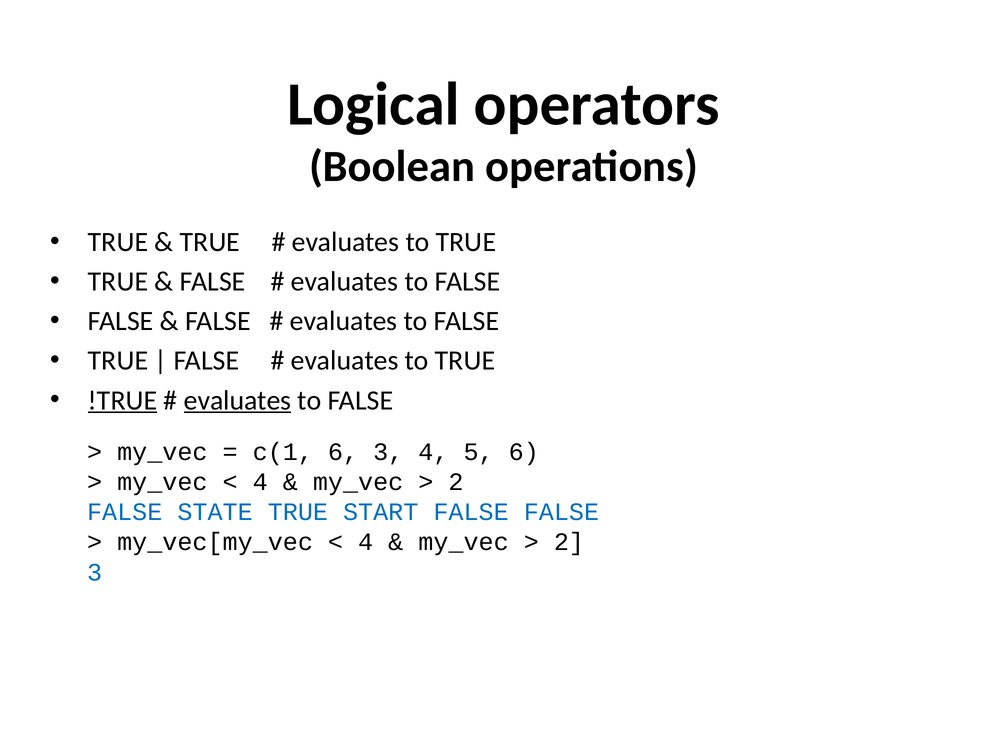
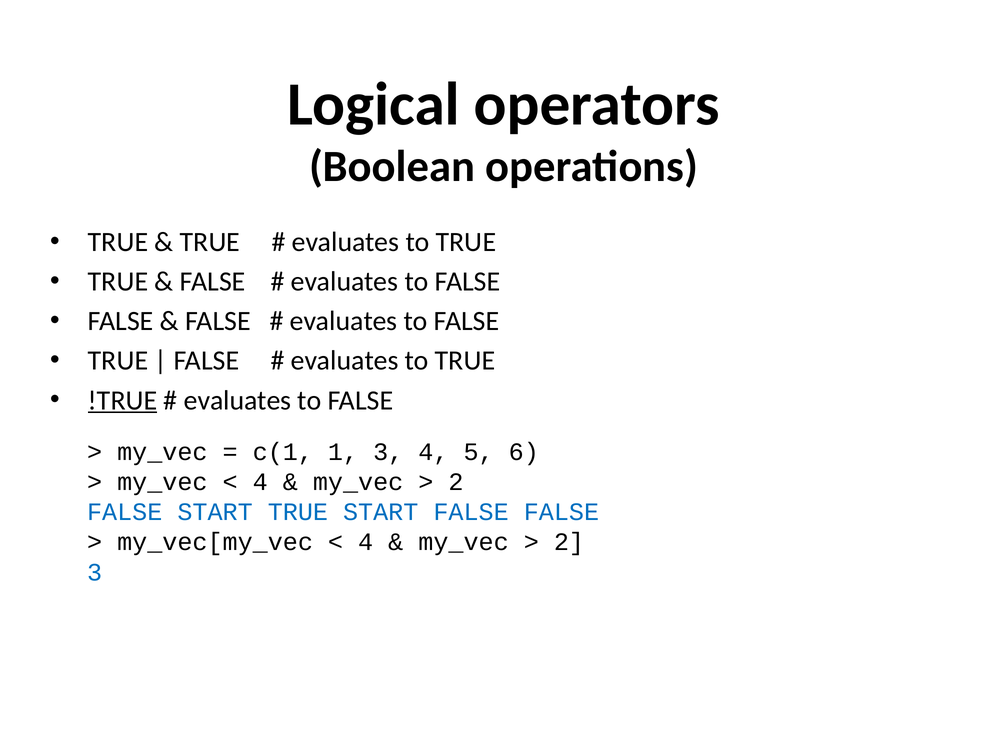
evaluates at (238, 400) underline: present -> none
c(1 6: 6 -> 1
FALSE STATE: STATE -> START
